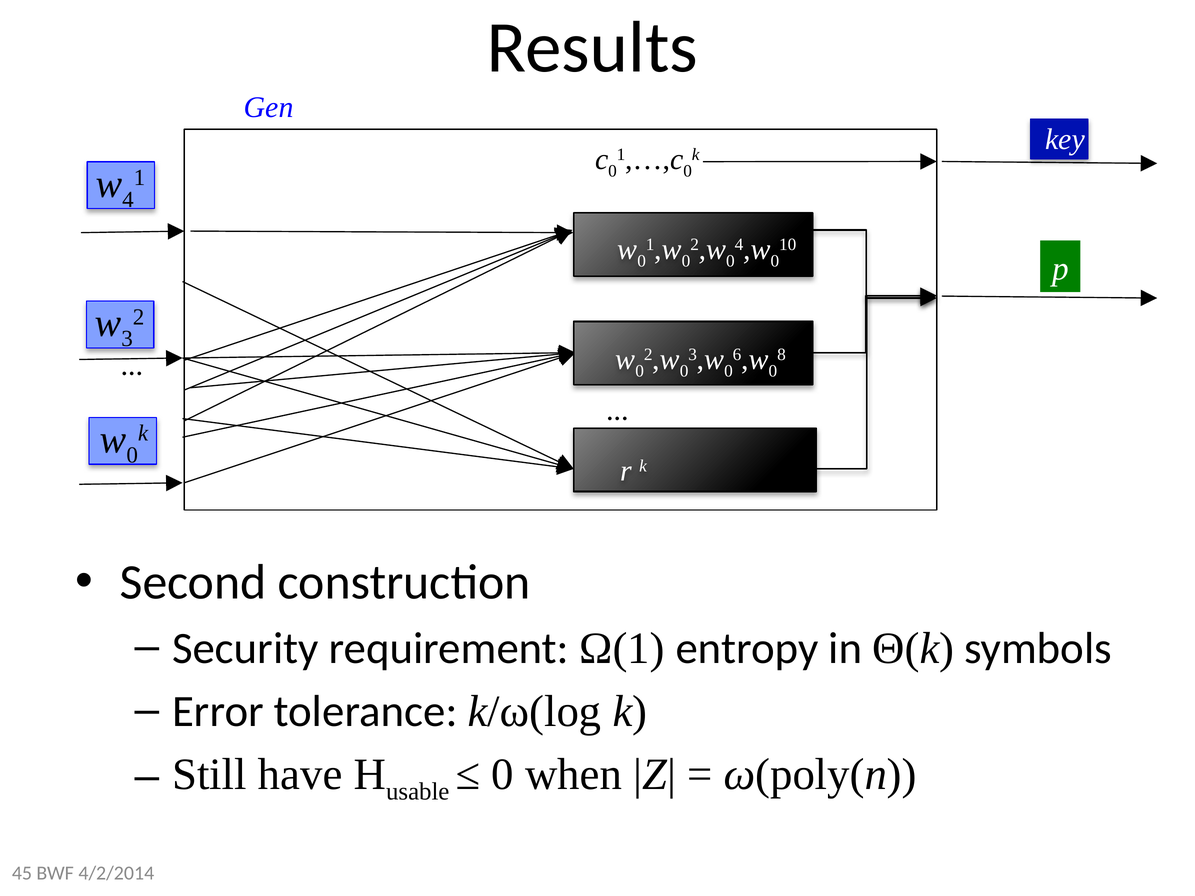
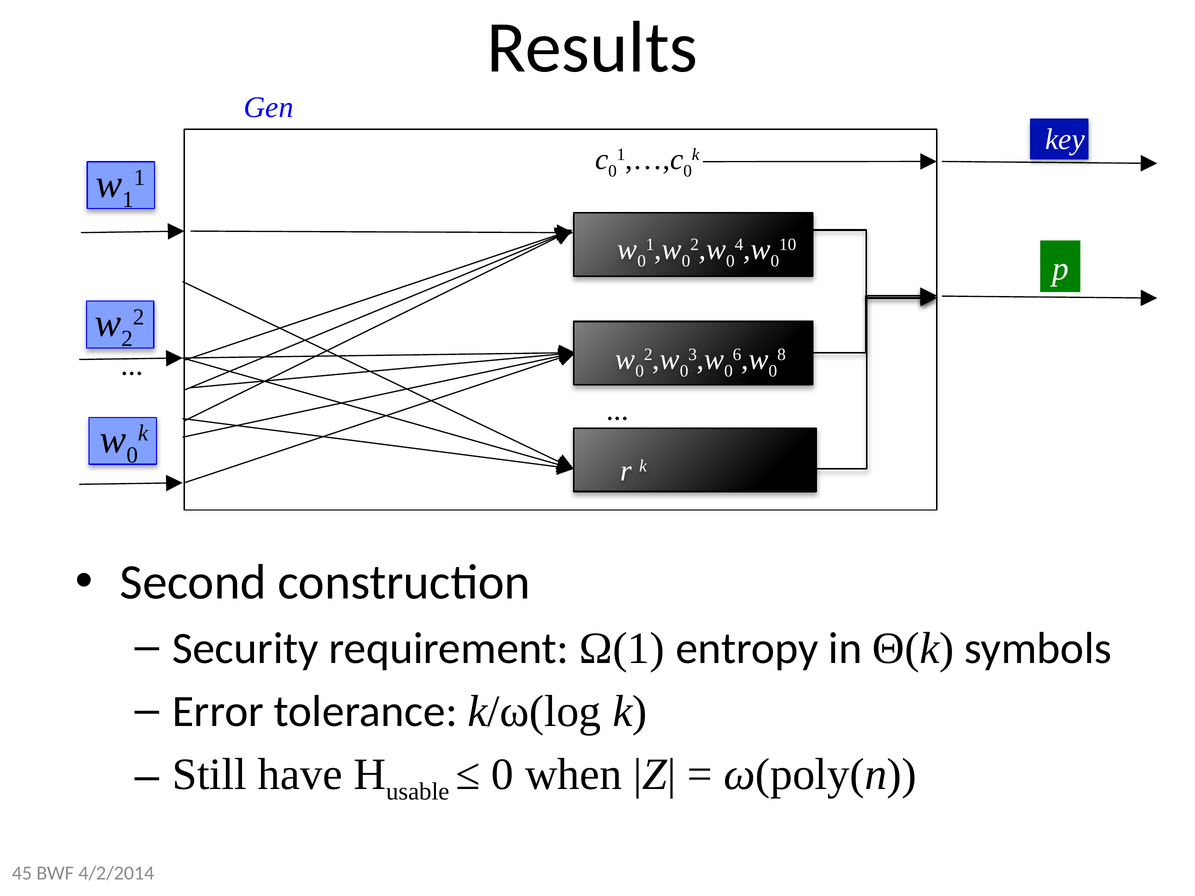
4 at (128, 199): 4 -> 1
3 at (127, 339): 3 -> 2
